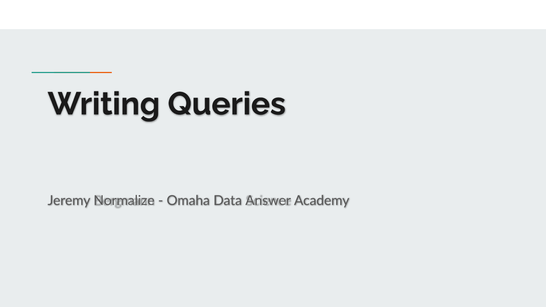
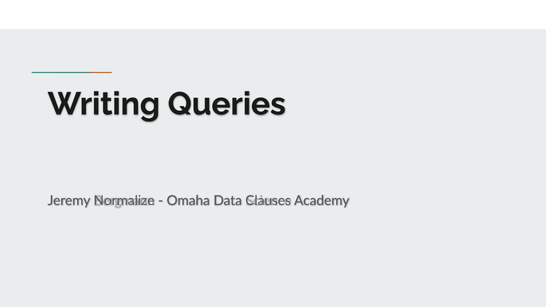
Answer: Answer -> Clauses
